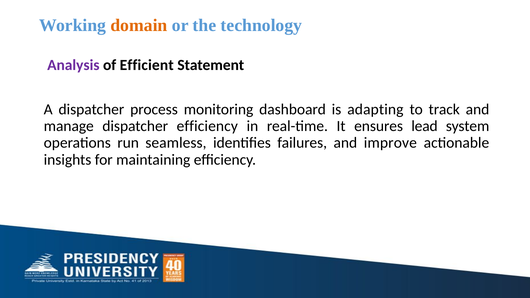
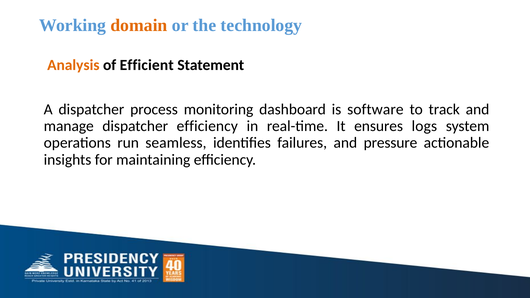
Analysis colour: purple -> orange
adapting: adapting -> software
lead: lead -> logs
improve: improve -> pressure
